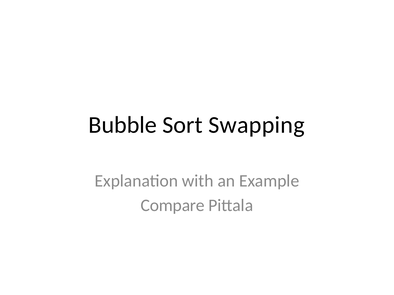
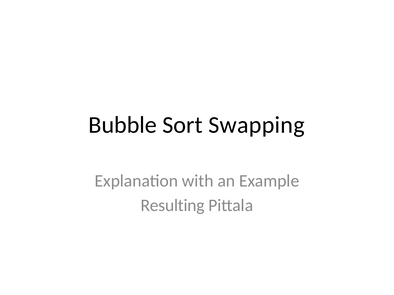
Compare: Compare -> Resulting
